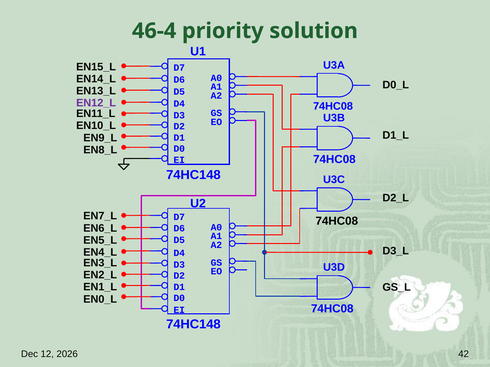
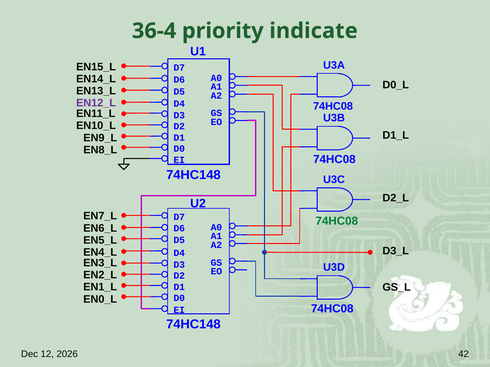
46-4: 46-4 -> 36-4
solution: solution -> indicate
74HC08 at (337, 221) colour: black -> green
